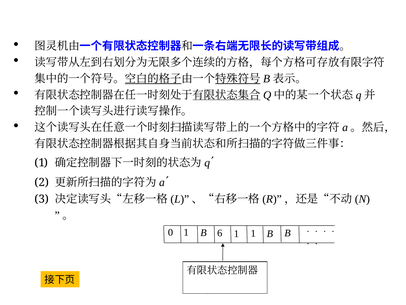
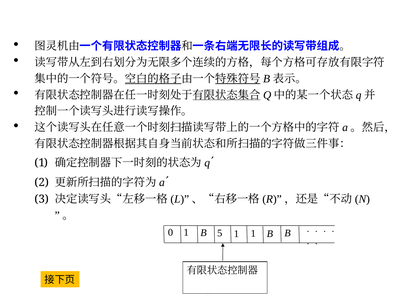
6: 6 -> 5
